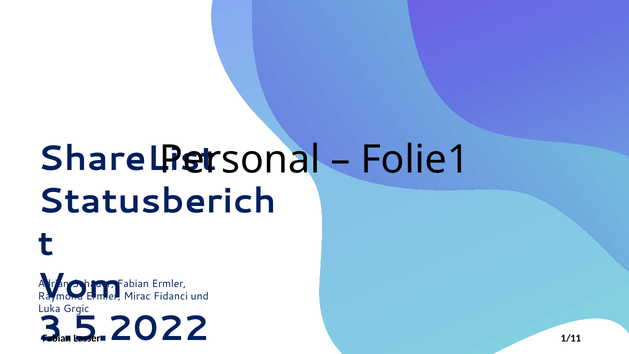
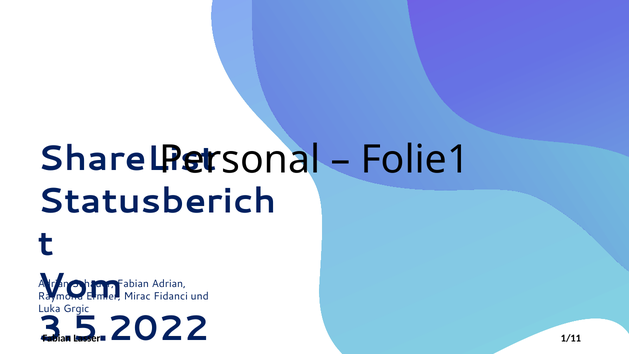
Fabian Ermler: Ermler -> Adrian
